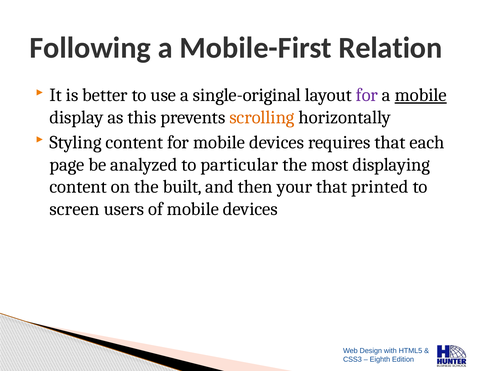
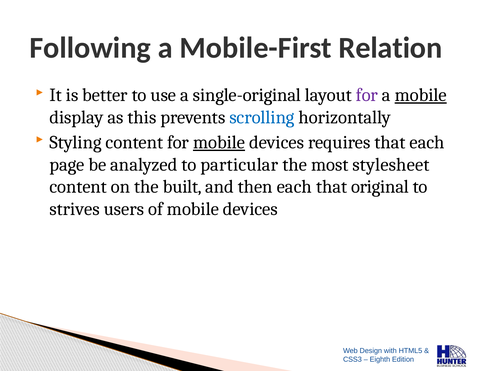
scrolling colour: orange -> blue
mobile at (219, 142) underline: none -> present
displaying: displaying -> stylesheet
then your: your -> each
printed: printed -> original
screen: screen -> strives
